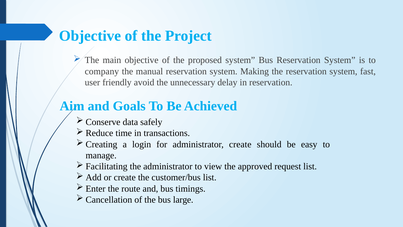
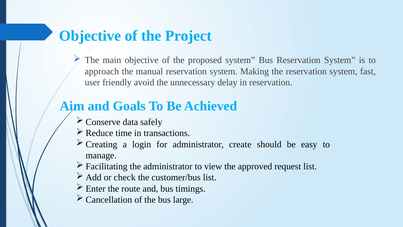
company: company -> approach
or create: create -> check
